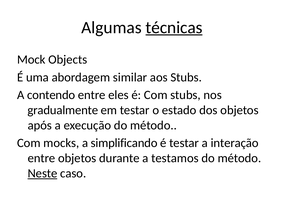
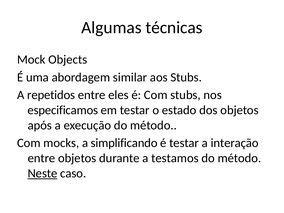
técnicas underline: present -> none
contendo: contendo -> repetidos
gradualmente: gradualmente -> especificamos
